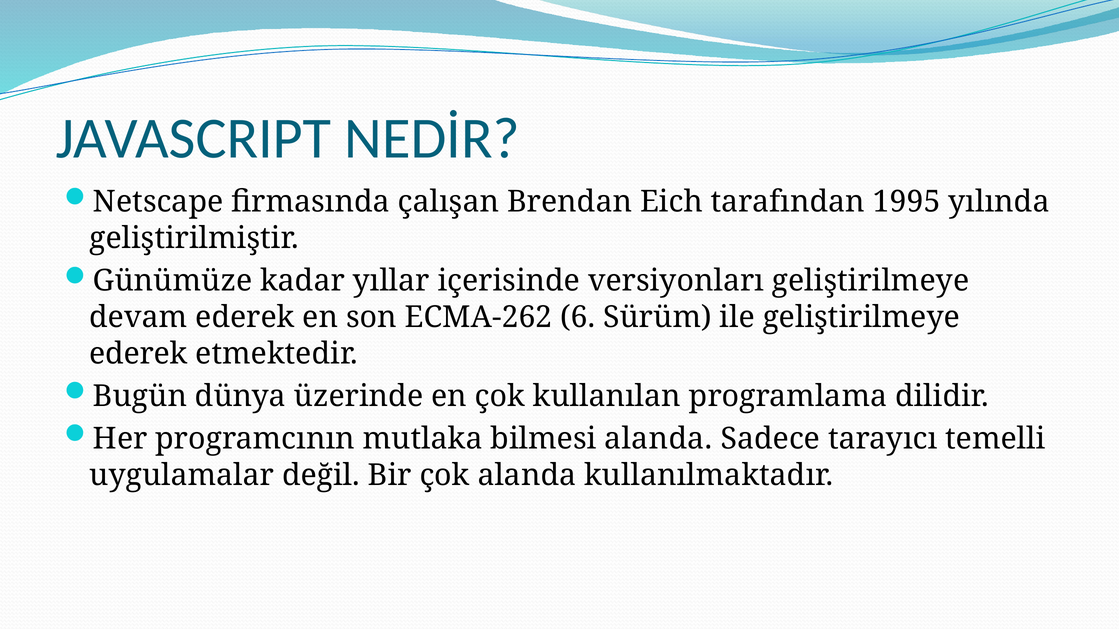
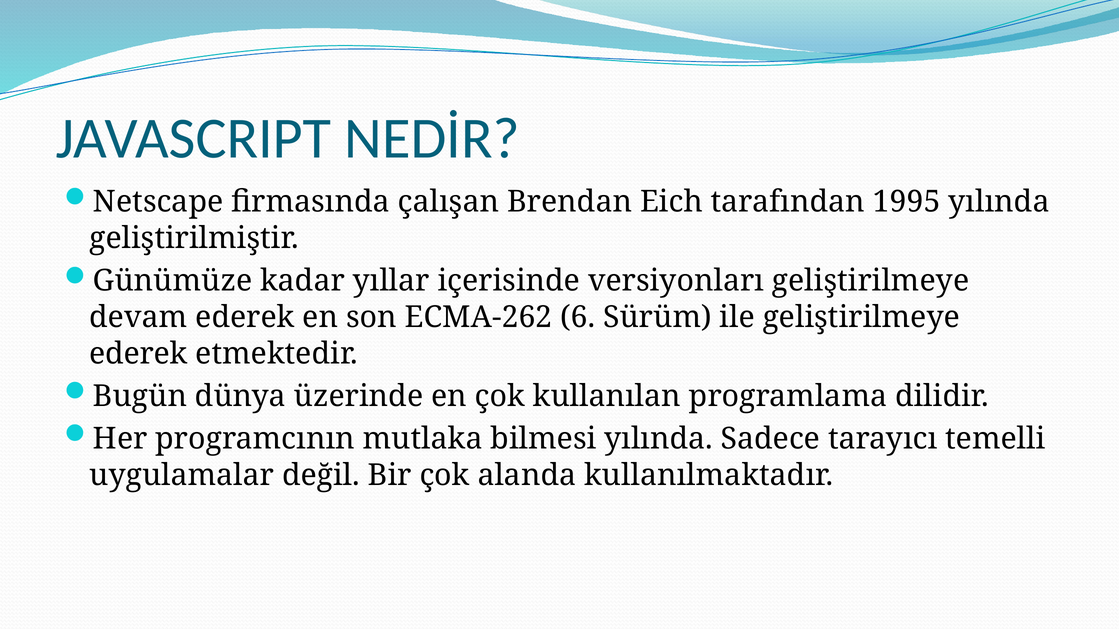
bilmesi alanda: alanda -> yılında
